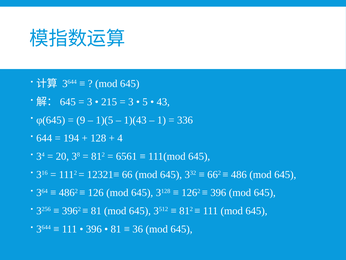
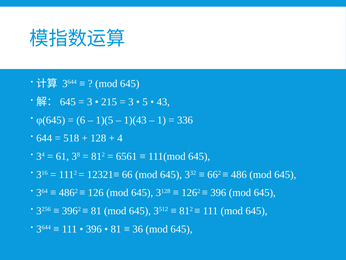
9: 9 -> 6
194: 194 -> 518
20: 20 -> 61
